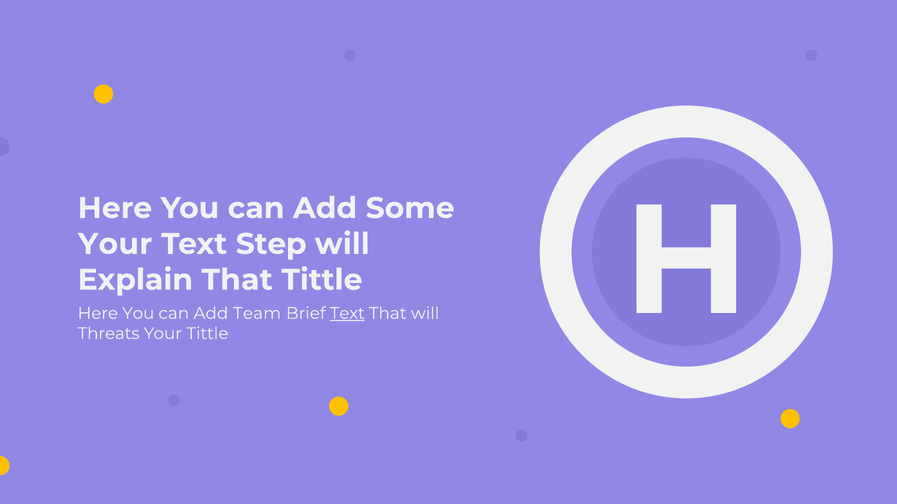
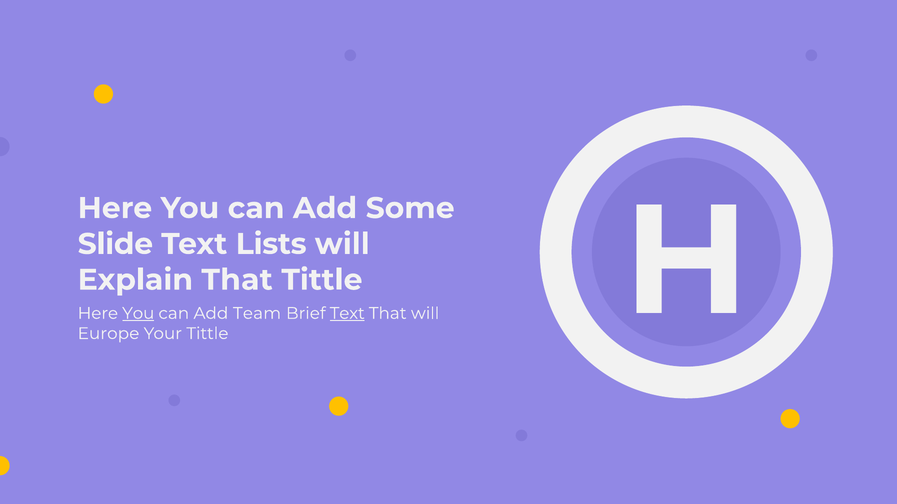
Your at (115, 244): Your -> Slide
Step: Step -> Lists
You at (138, 314) underline: none -> present
Threats: Threats -> Europe
